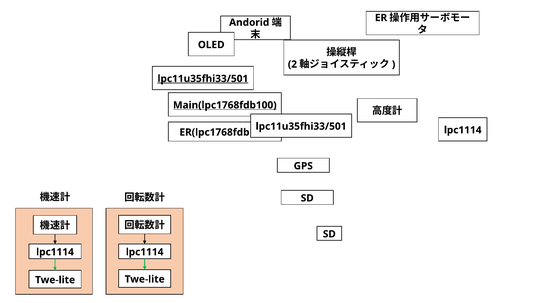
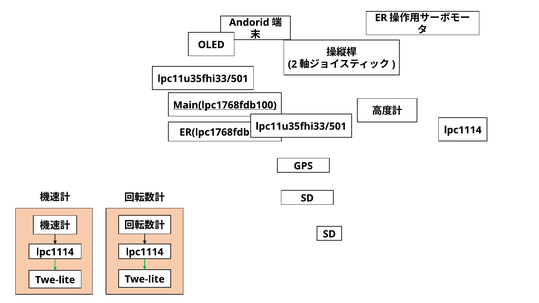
lpc11u35fhi33/501 at (203, 79) underline: present -> none
